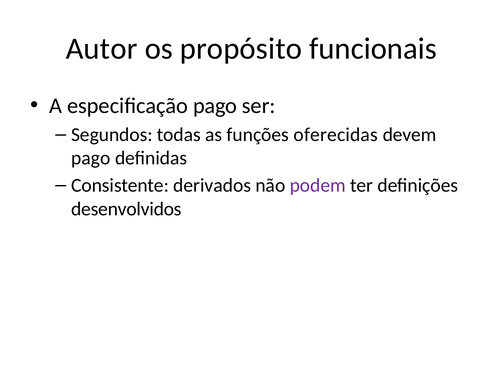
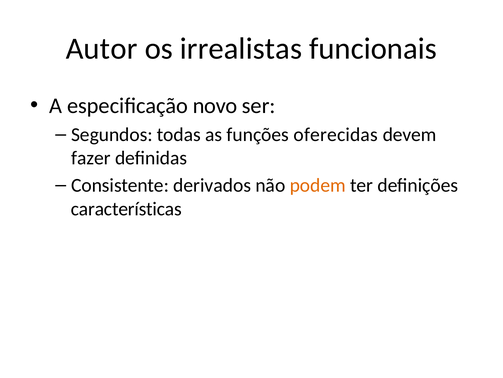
propósito: propósito -> irrealistas
especificação pago: pago -> novo
pago at (91, 158): pago -> fazer
podem colour: purple -> orange
desenvolvidos: desenvolvidos -> características
